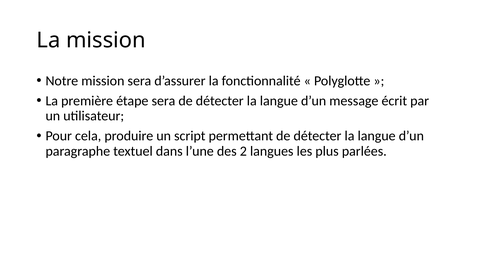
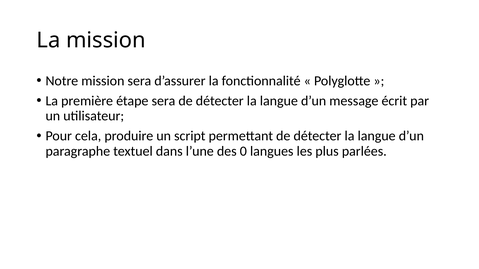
2: 2 -> 0
